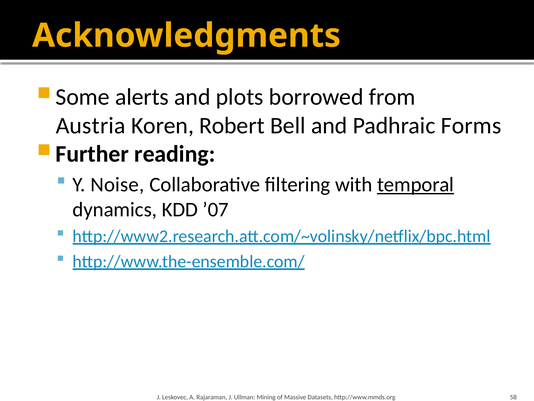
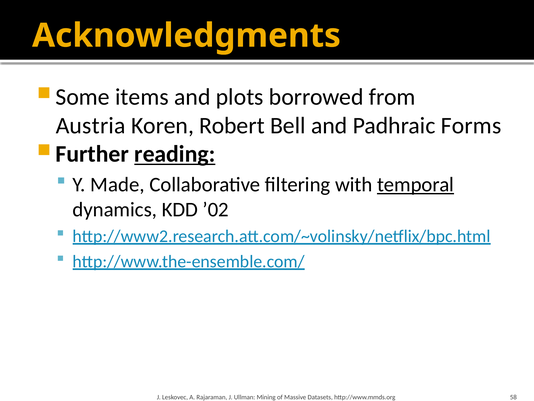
alerts: alerts -> items
reading underline: none -> present
Noise: Noise -> Made
’07: ’07 -> ’02
